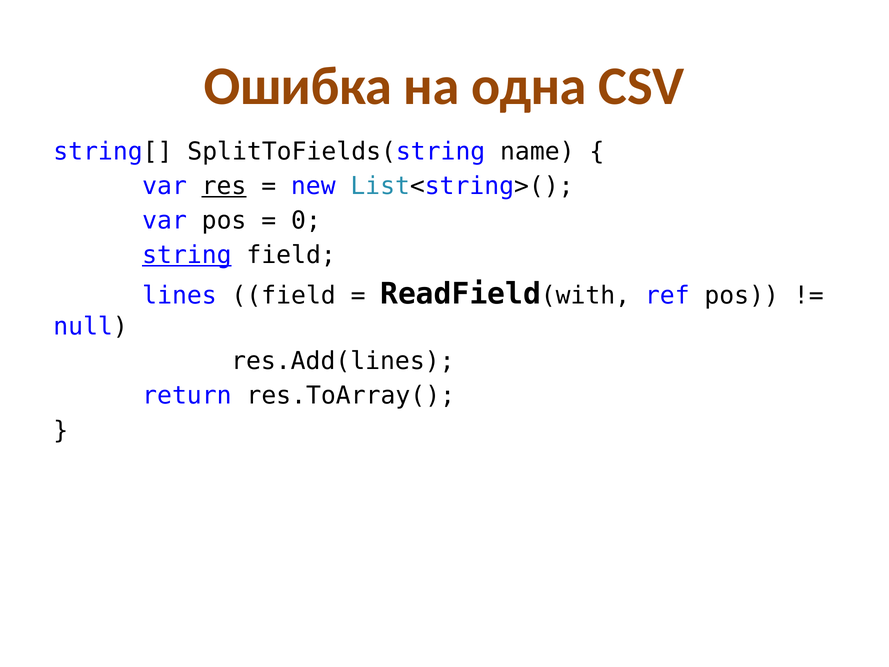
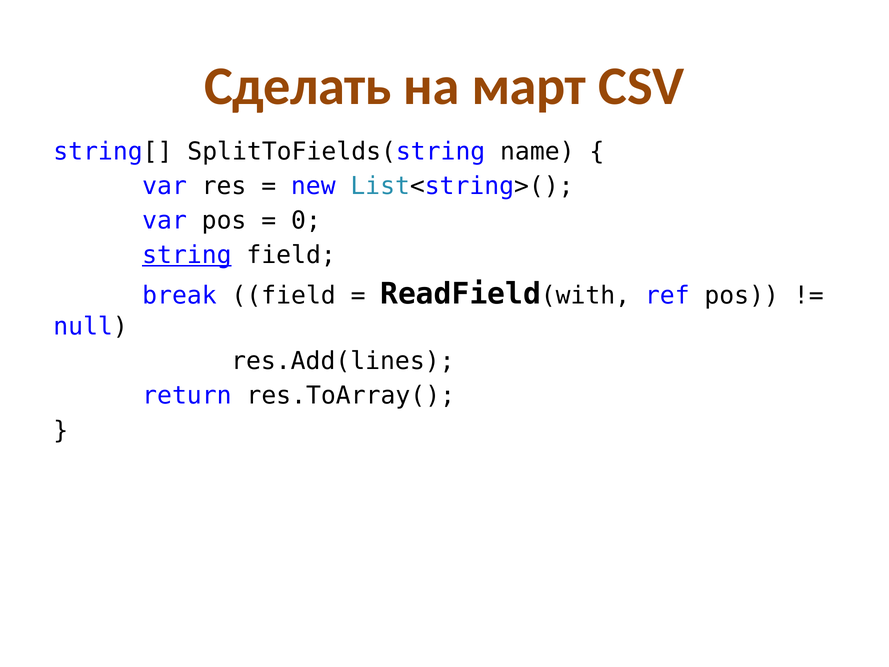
Ошибка: Ошибка -> Сделать
одна: одна -> март
res underline: present -> none
lines: lines -> break
